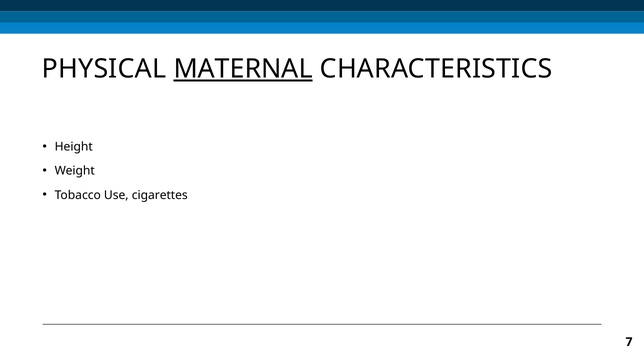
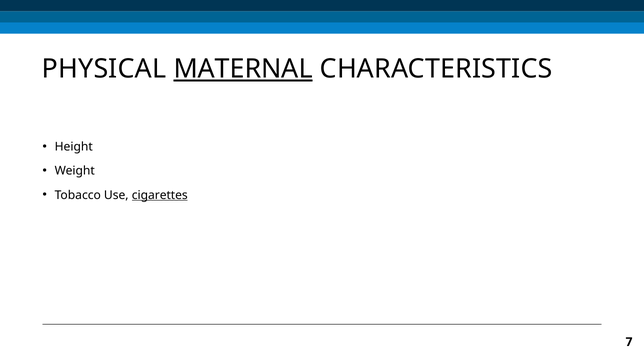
cigarettes underline: none -> present
